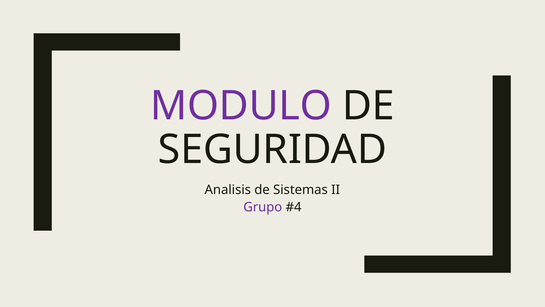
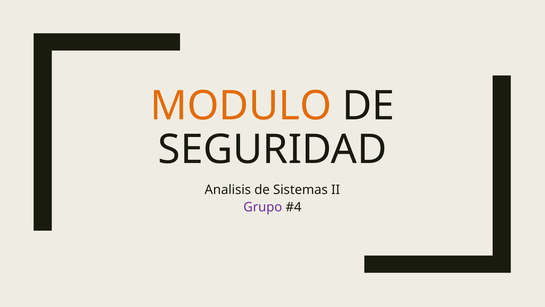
MODULO colour: purple -> orange
